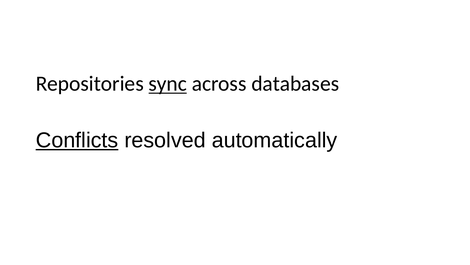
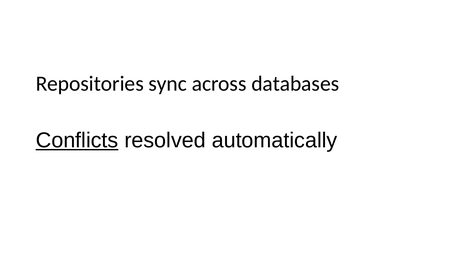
sync underline: present -> none
